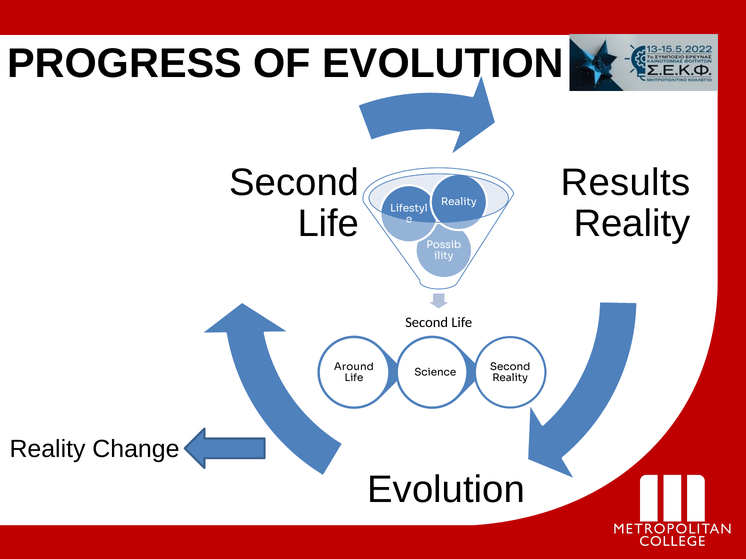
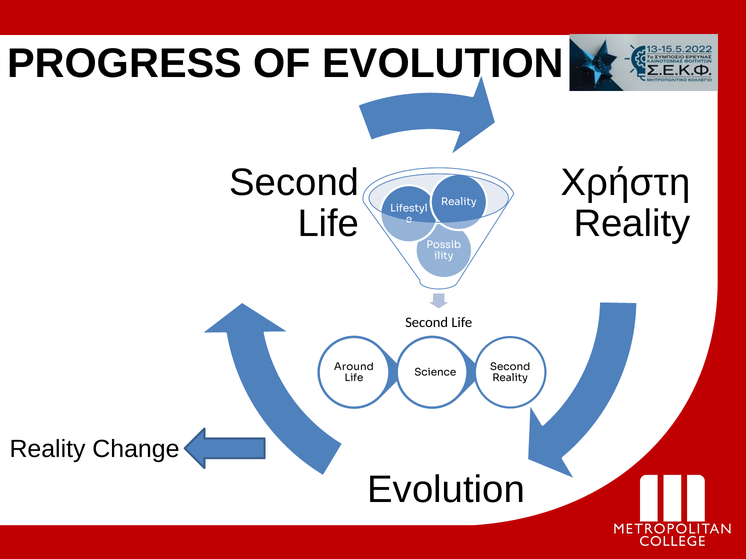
Results: Results -> Χρήστη
